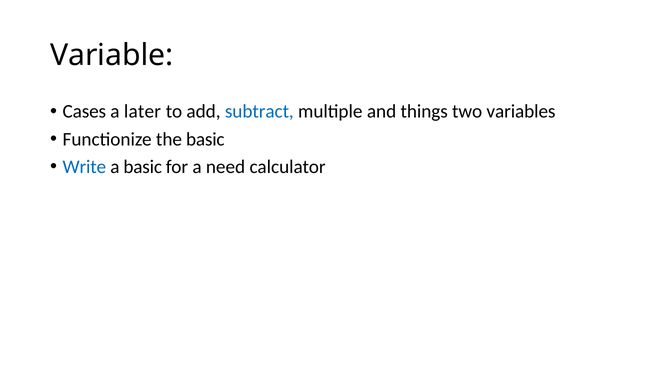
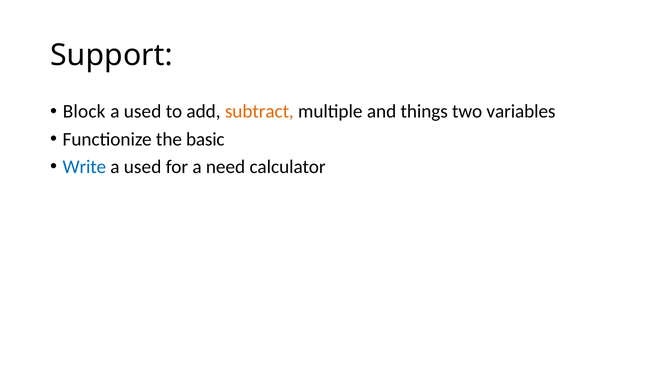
Variable: Variable -> Support
Cases: Cases -> Block
later at (143, 111): later -> used
subtract colour: blue -> orange
basic at (143, 167): basic -> used
